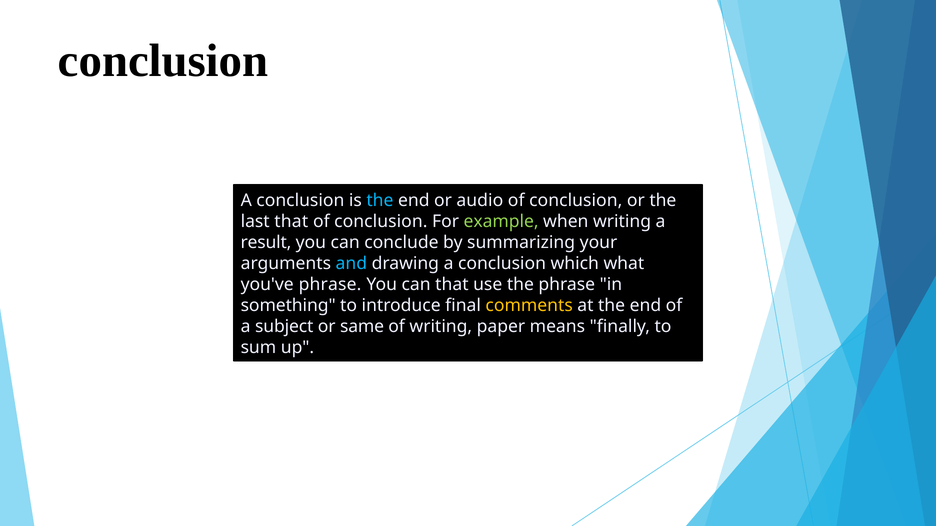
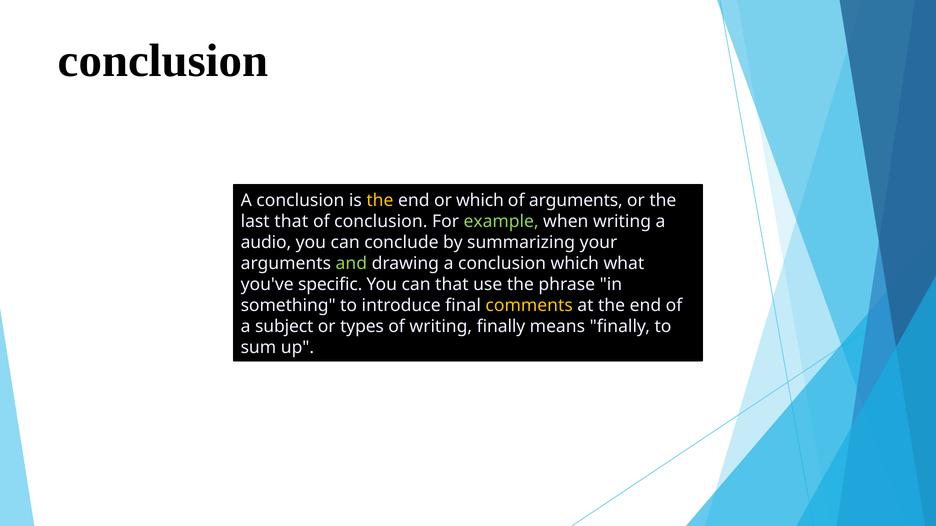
the at (380, 200) colour: light blue -> yellow
or audio: audio -> which
conclusion at (576, 200): conclusion -> arguments
result: result -> audio
and colour: light blue -> light green
you've phrase: phrase -> specific
same: same -> types
writing paper: paper -> finally
